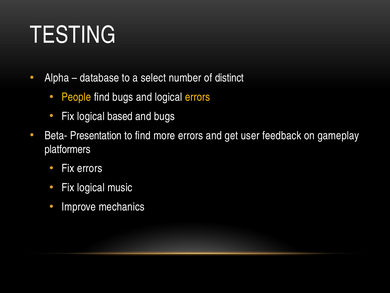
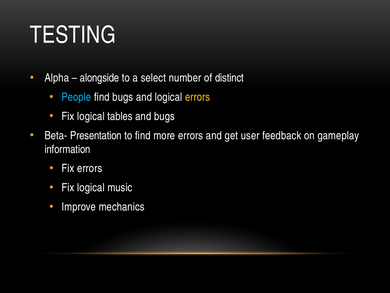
database: database -> alongside
People colour: yellow -> light blue
based: based -> tables
platformers: platformers -> information
